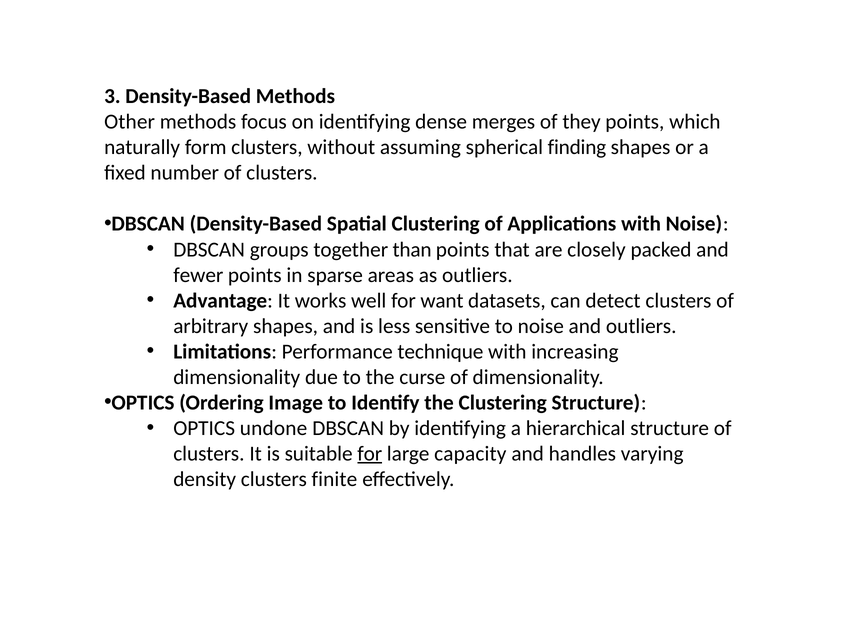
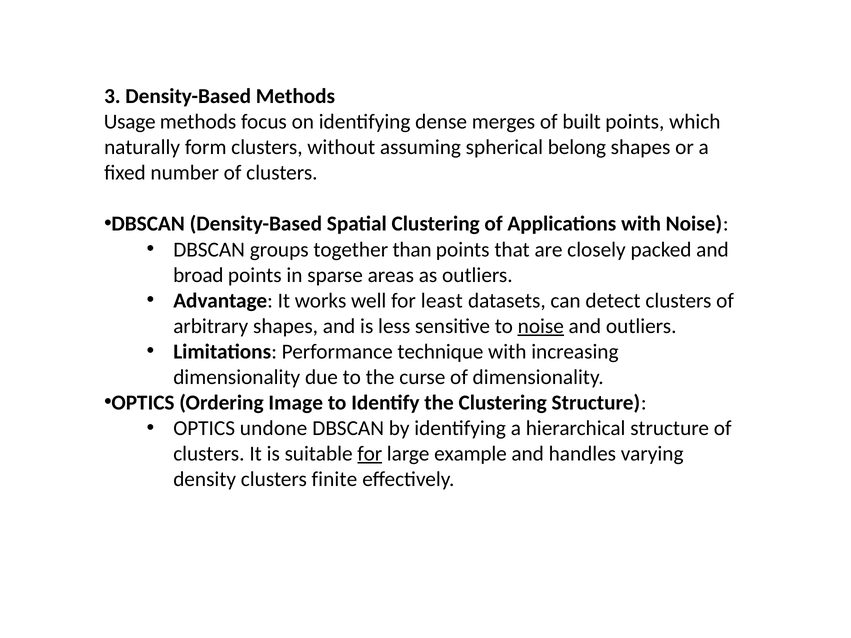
Other: Other -> Usage
they: they -> built
finding: finding -> belong
fewer: fewer -> broad
want: want -> least
noise at (541, 326) underline: none -> present
capacity: capacity -> example
